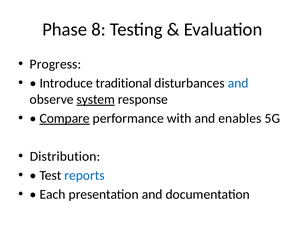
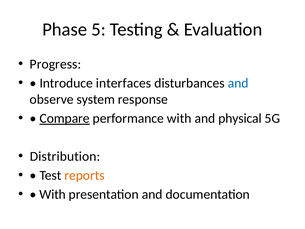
8: 8 -> 5
traditional: traditional -> interfaces
system underline: present -> none
enables: enables -> physical
reports colour: blue -> orange
Each at (53, 194): Each -> With
